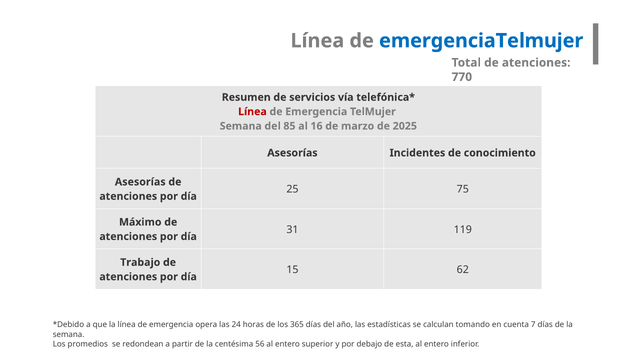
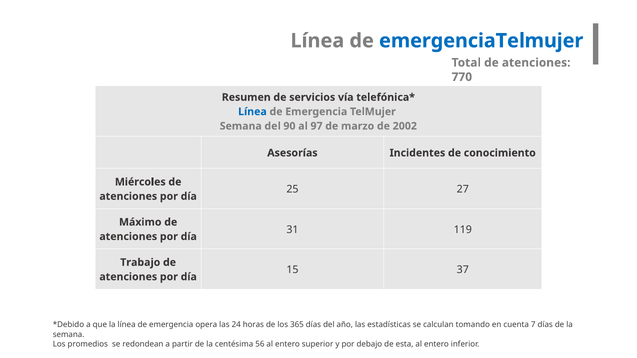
Línea at (252, 112) colour: red -> blue
85: 85 -> 90
16: 16 -> 97
2025: 2025 -> 2002
Asesorías at (140, 182): Asesorías -> Miércoles
75: 75 -> 27
62: 62 -> 37
